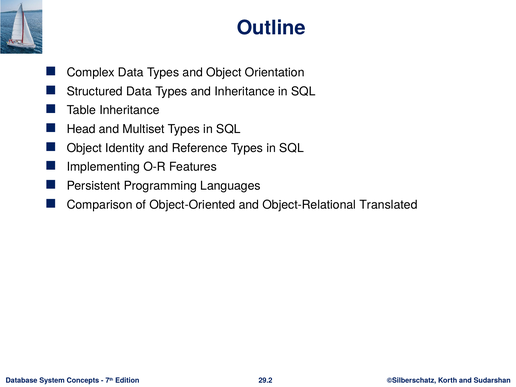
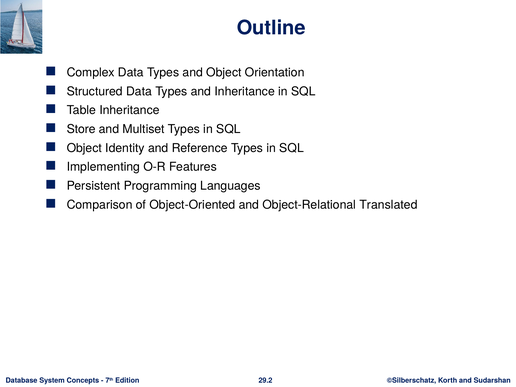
Head: Head -> Store
